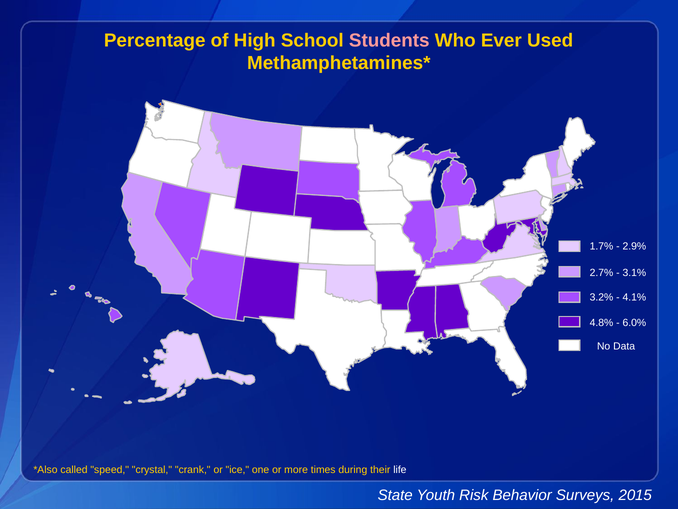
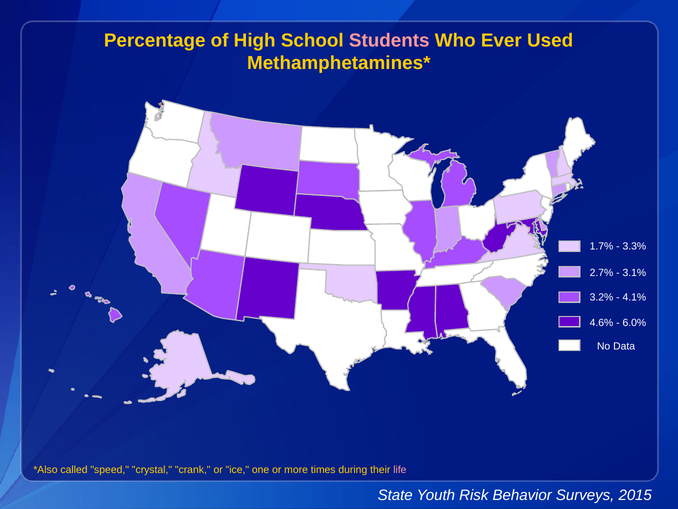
2.9%: 2.9% -> 3.3%
4.8%: 4.8% -> 4.6%
life colour: white -> pink
